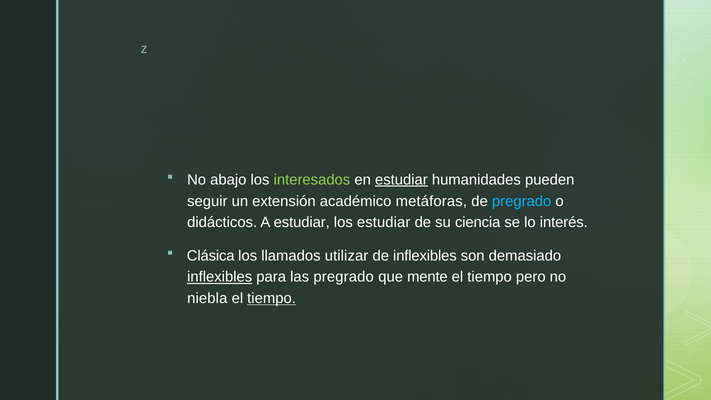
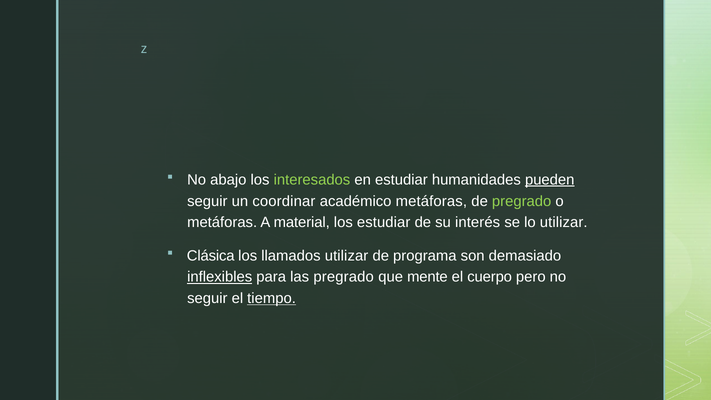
estudiar at (401, 180) underline: present -> none
pueden underline: none -> present
extensión: extensión -> coordinar
pregrado at (522, 201) colour: light blue -> light green
didácticos at (222, 222): didácticos -> metáforas
A estudiar: estudiar -> material
ciencia: ciencia -> interés
lo interés: interés -> utilizar
de inflexibles: inflexibles -> programa
tiempo at (490, 277): tiempo -> cuerpo
niebla at (207, 298): niebla -> seguir
